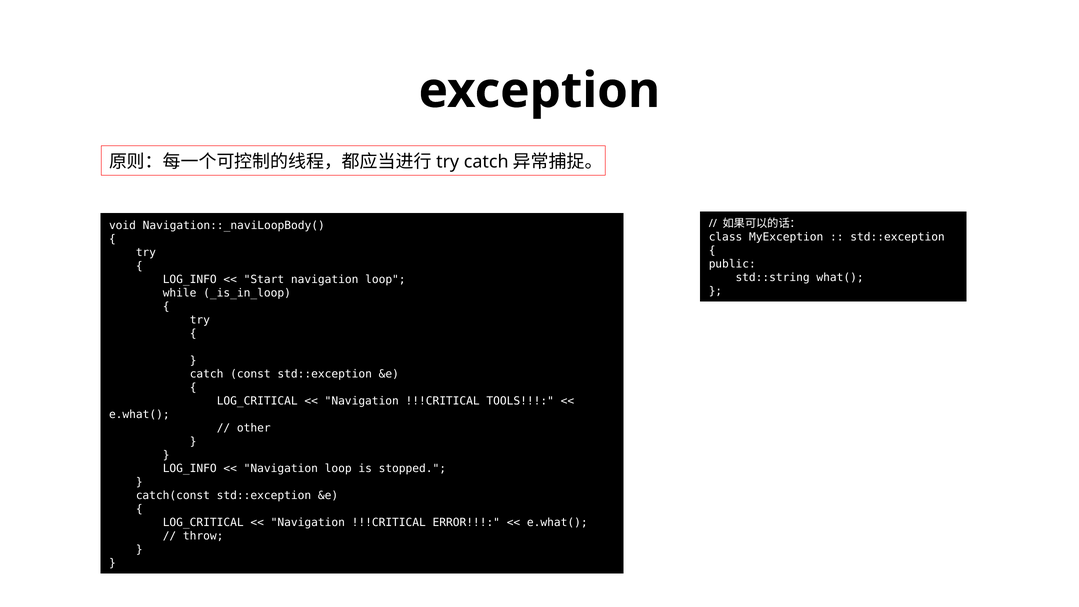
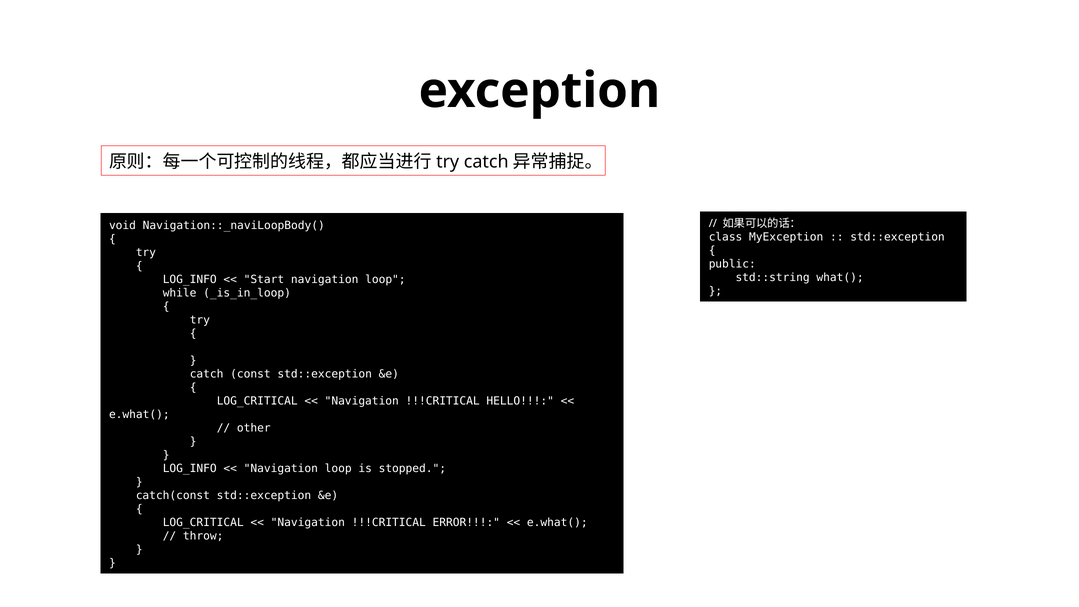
TOOLS: TOOLS -> HELLO
